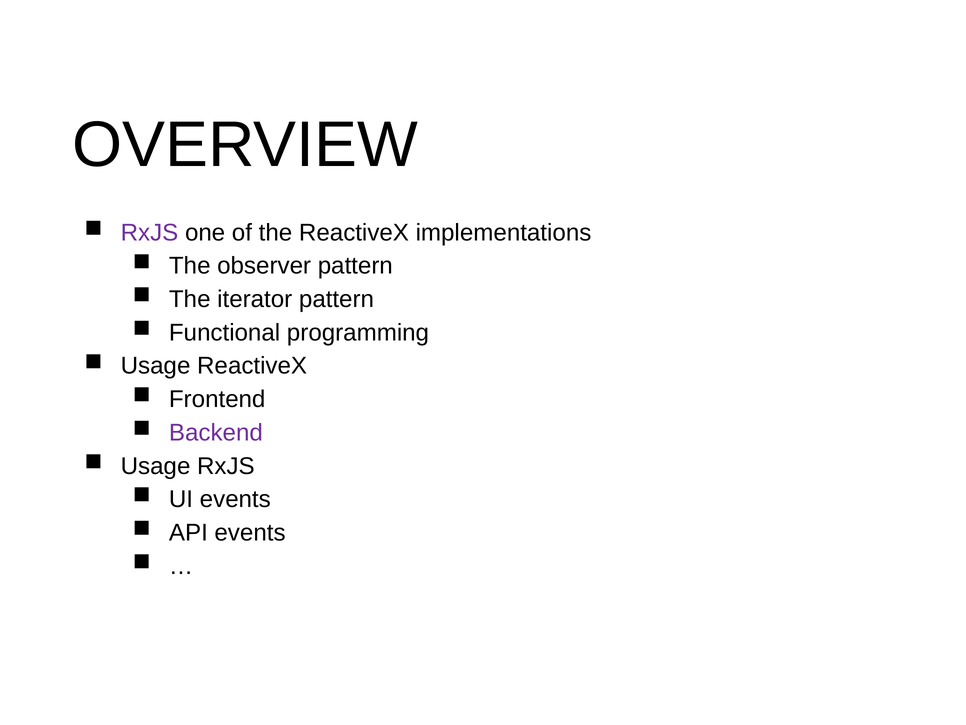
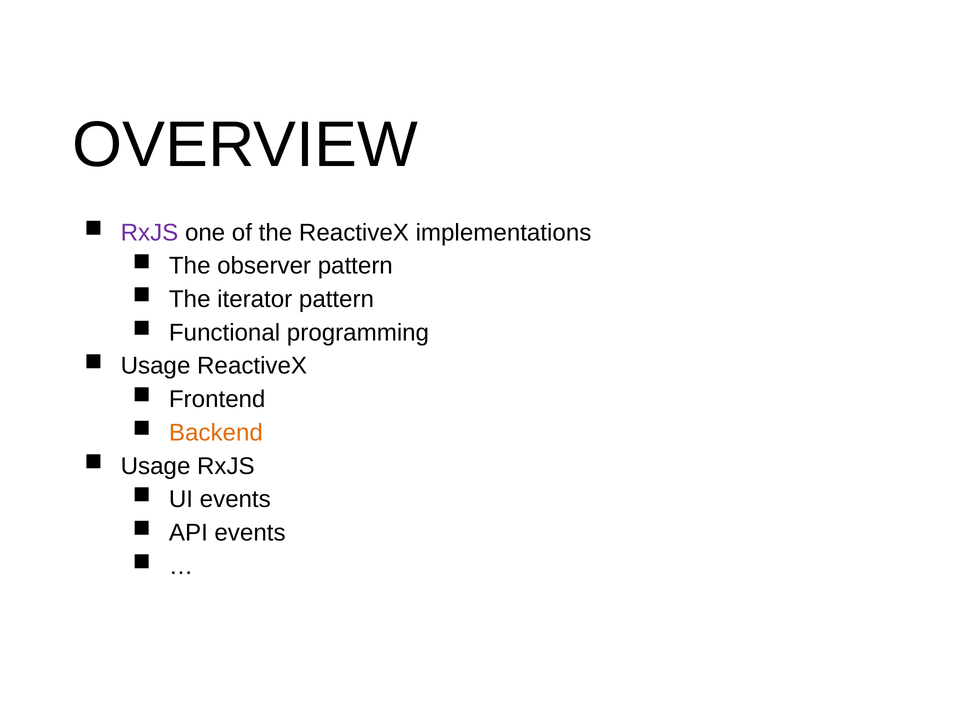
Backend colour: purple -> orange
